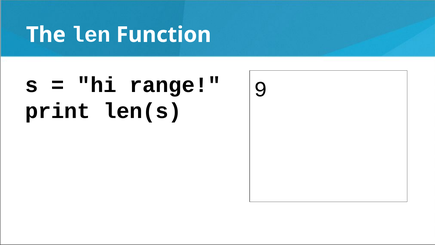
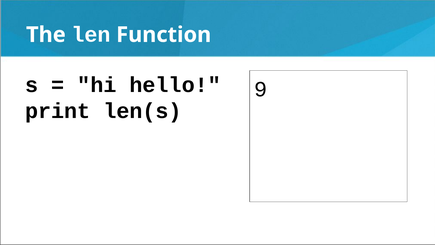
range: range -> hello
